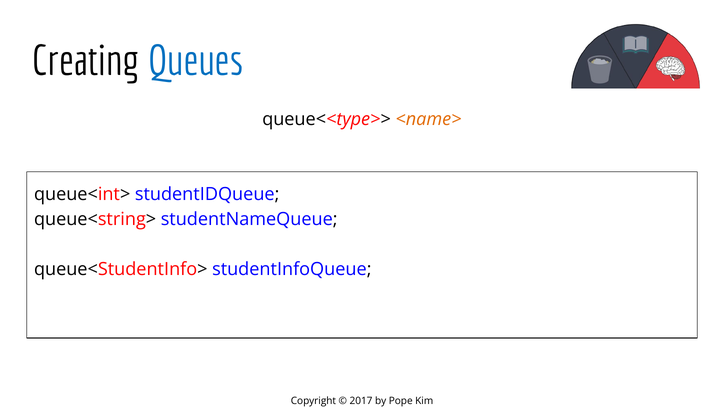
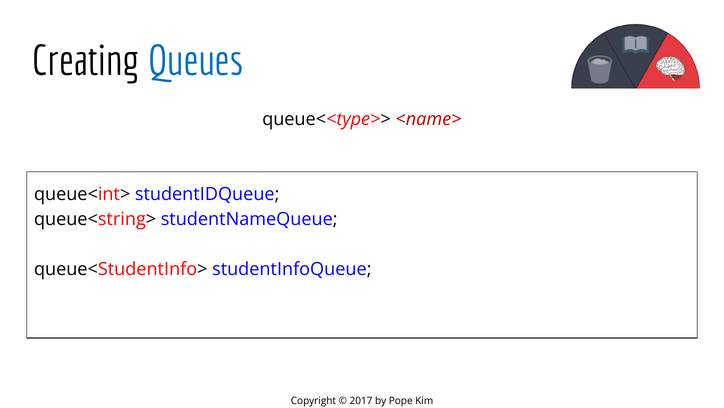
<name> colour: orange -> red
